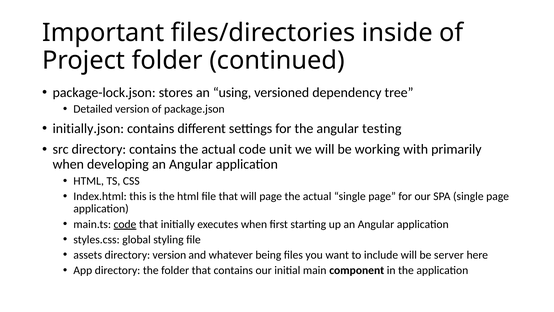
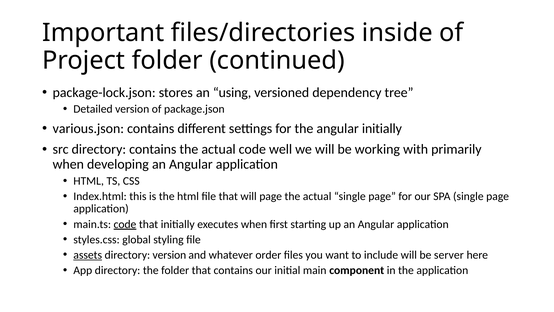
initially.json: initially.json -> various.json
angular testing: testing -> initially
unit: unit -> well
assets underline: none -> present
being: being -> order
